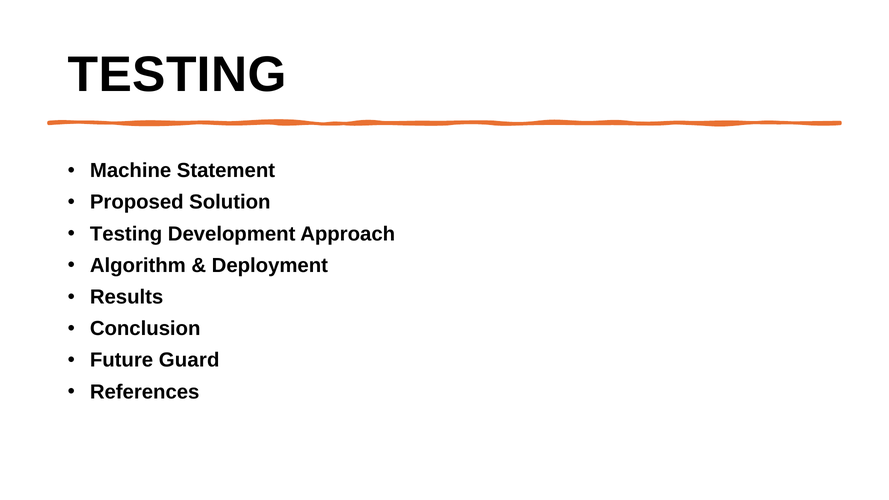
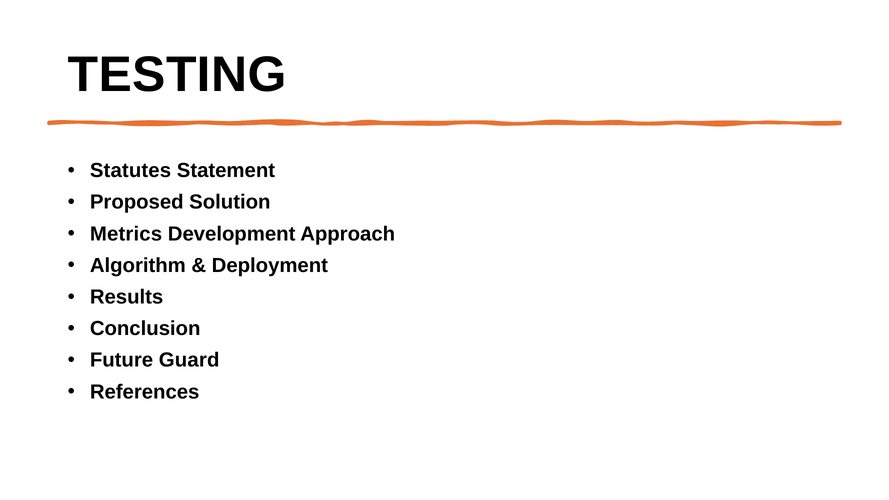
Machine: Machine -> Statutes
Testing at (126, 234): Testing -> Metrics
